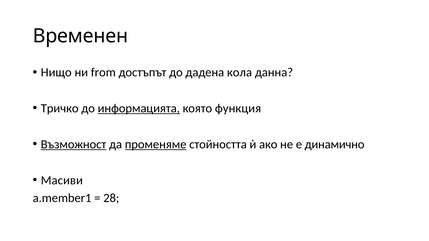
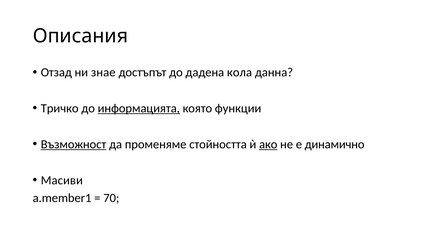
Временен: Временен -> Описания
Нищо: Нищо -> Отзад
from: from -> знае
функция: функция -> функции
променяме underline: present -> none
ако underline: none -> present
28: 28 -> 70
